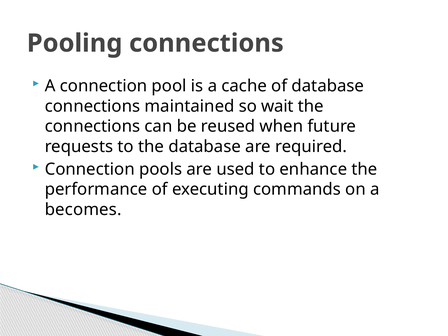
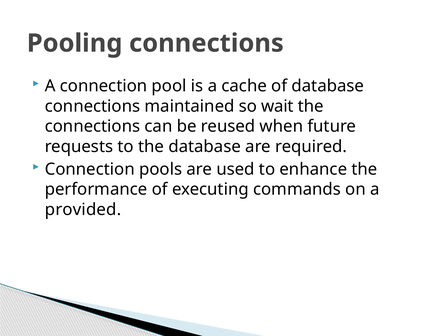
becomes: becomes -> provided
